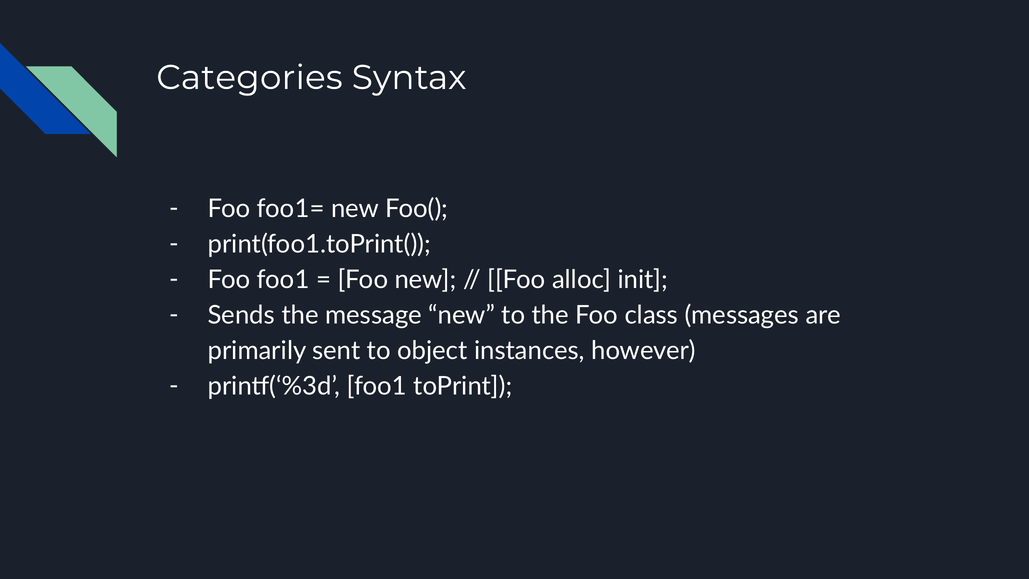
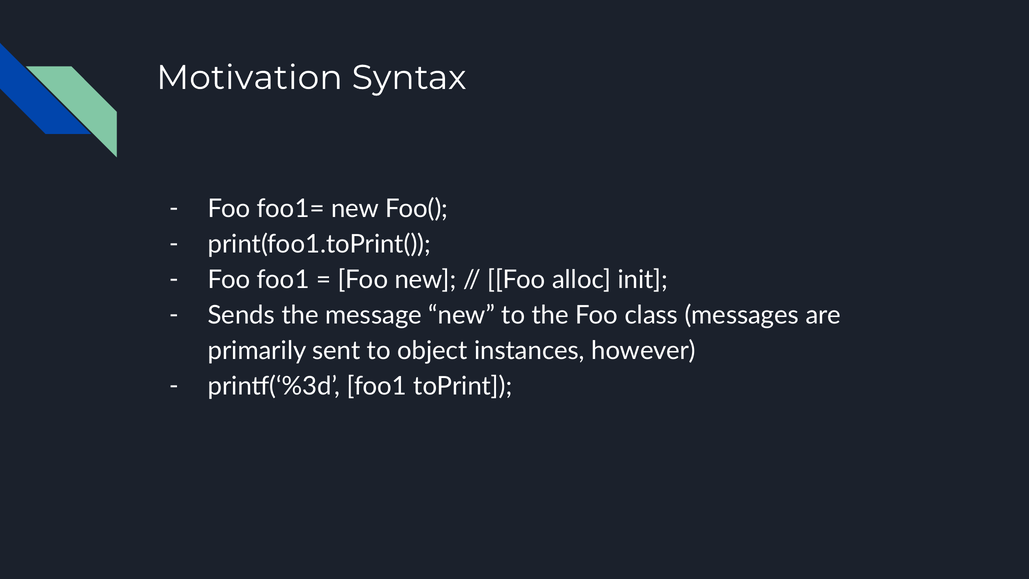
Categories: Categories -> Motivation
